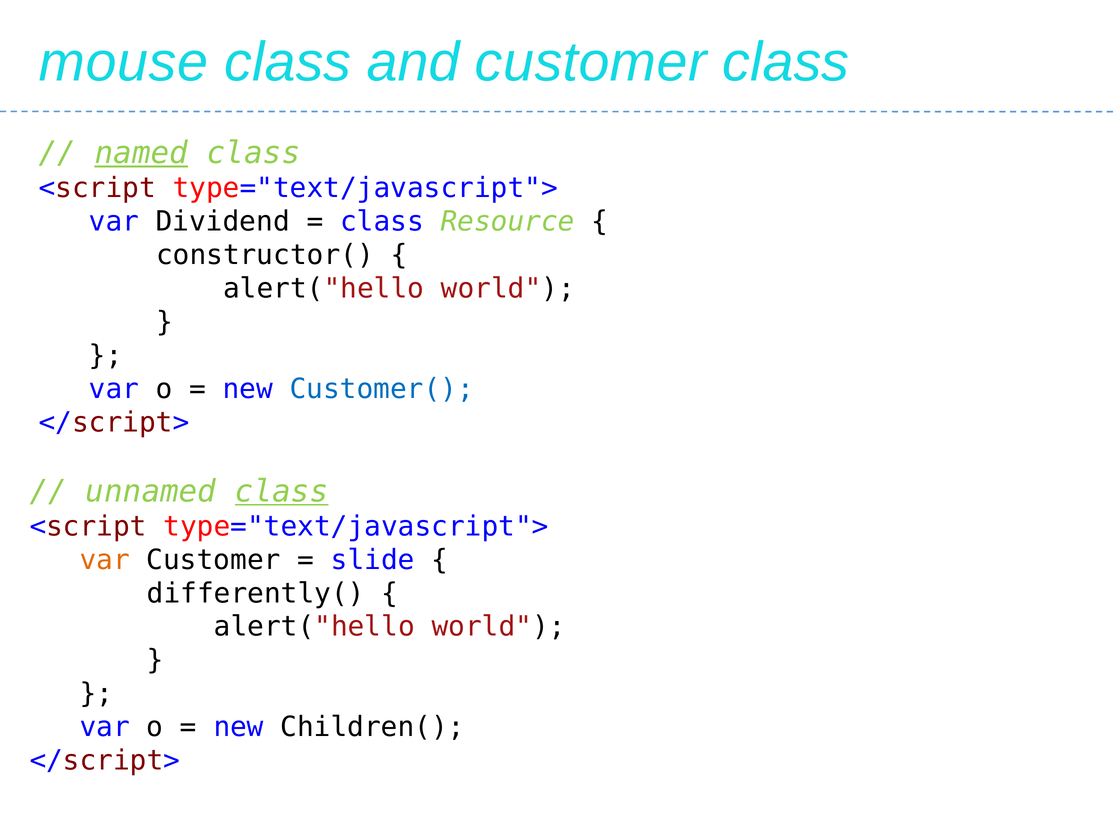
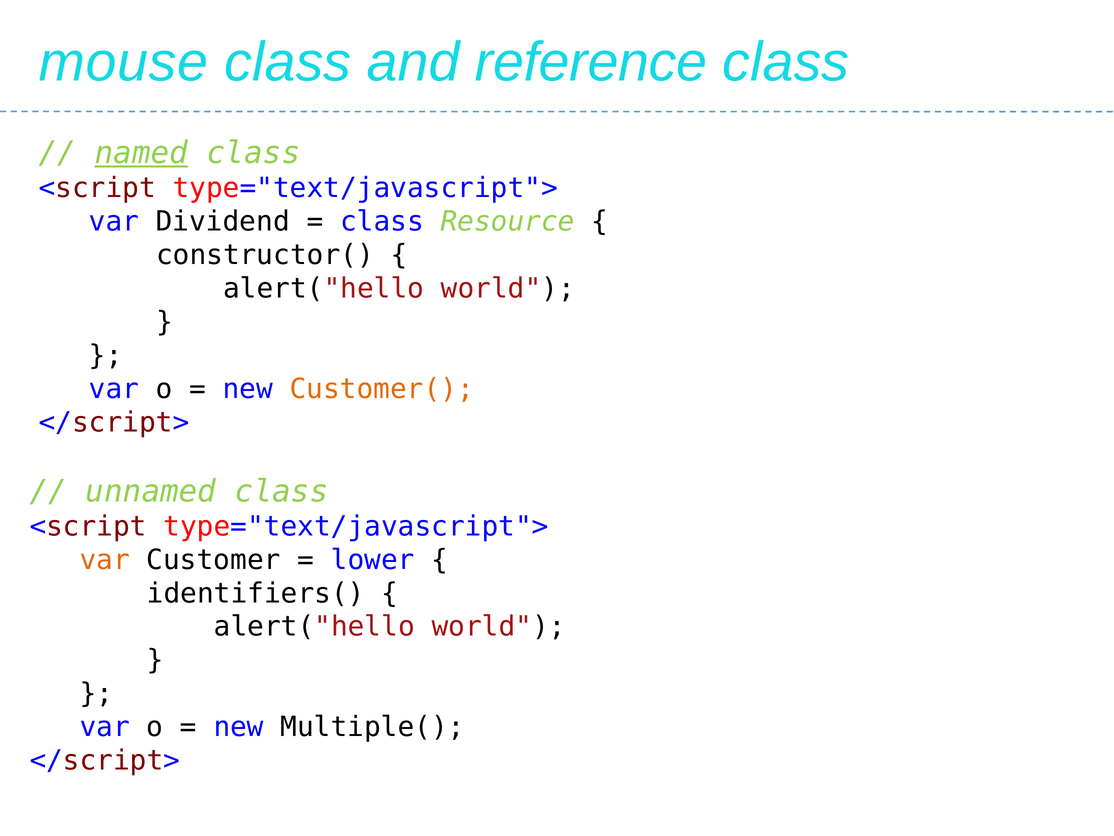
and customer: customer -> reference
Customer( colour: blue -> orange
class at (282, 491) underline: present -> none
slide: slide -> lower
differently(: differently( -> identifiers(
Children(: Children( -> Multiple(
